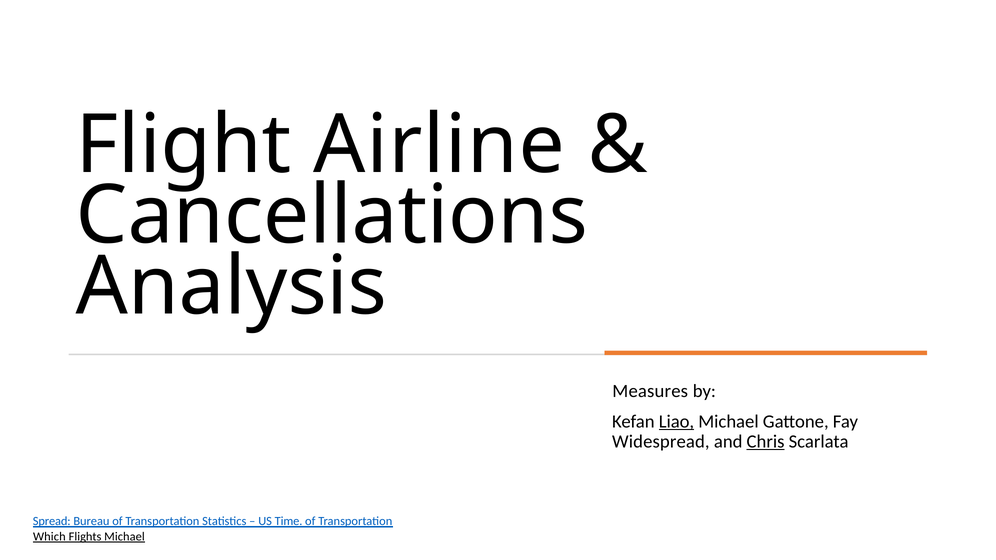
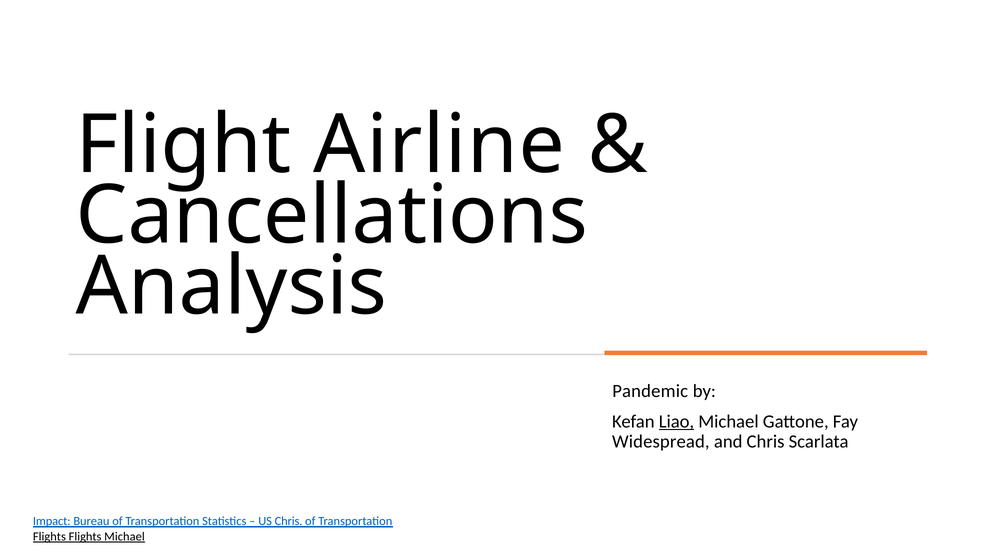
Measures: Measures -> Pandemic
Chris at (766, 442) underline: present -> none
Spread: Spread -> Impact
US Time: Time -> Chris
Which at (49, 537): Which -> Flights
